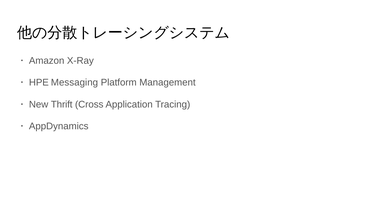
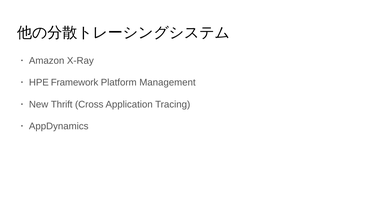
Messaging: Messaging -> Framework
